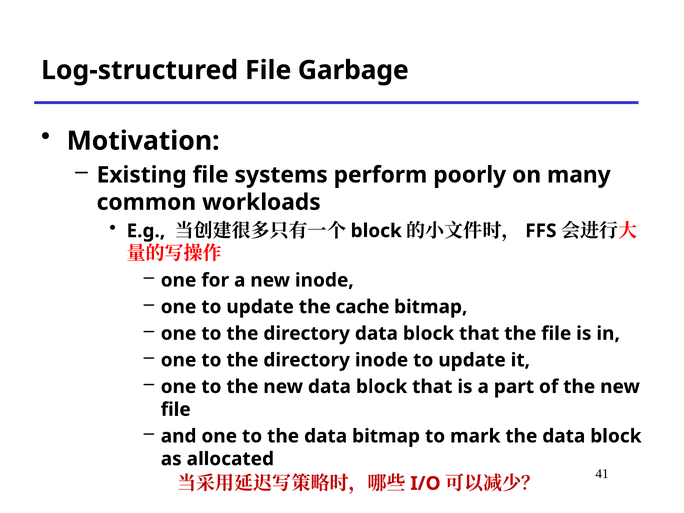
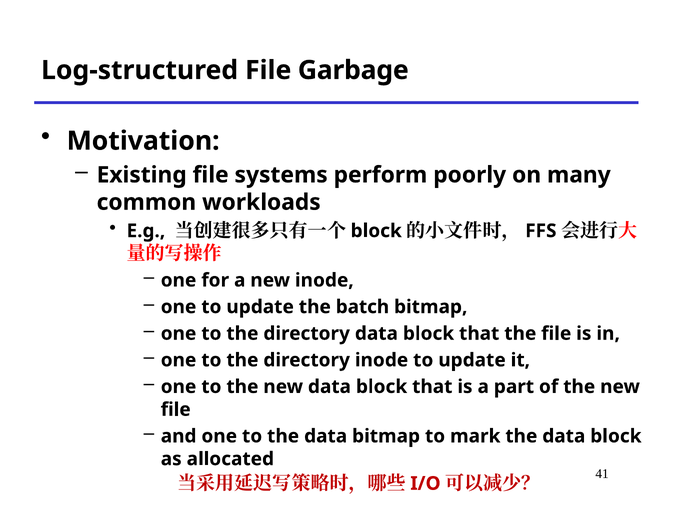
cache: cache -> batch
